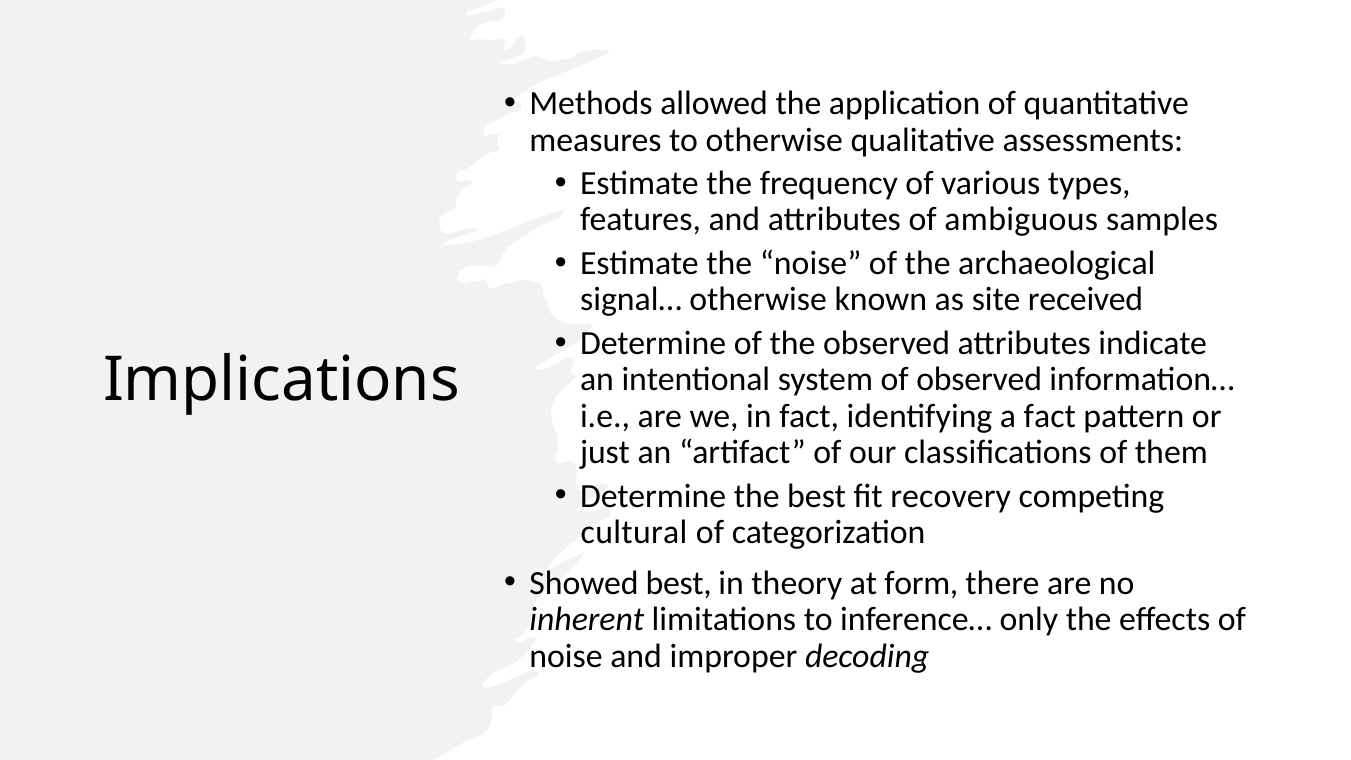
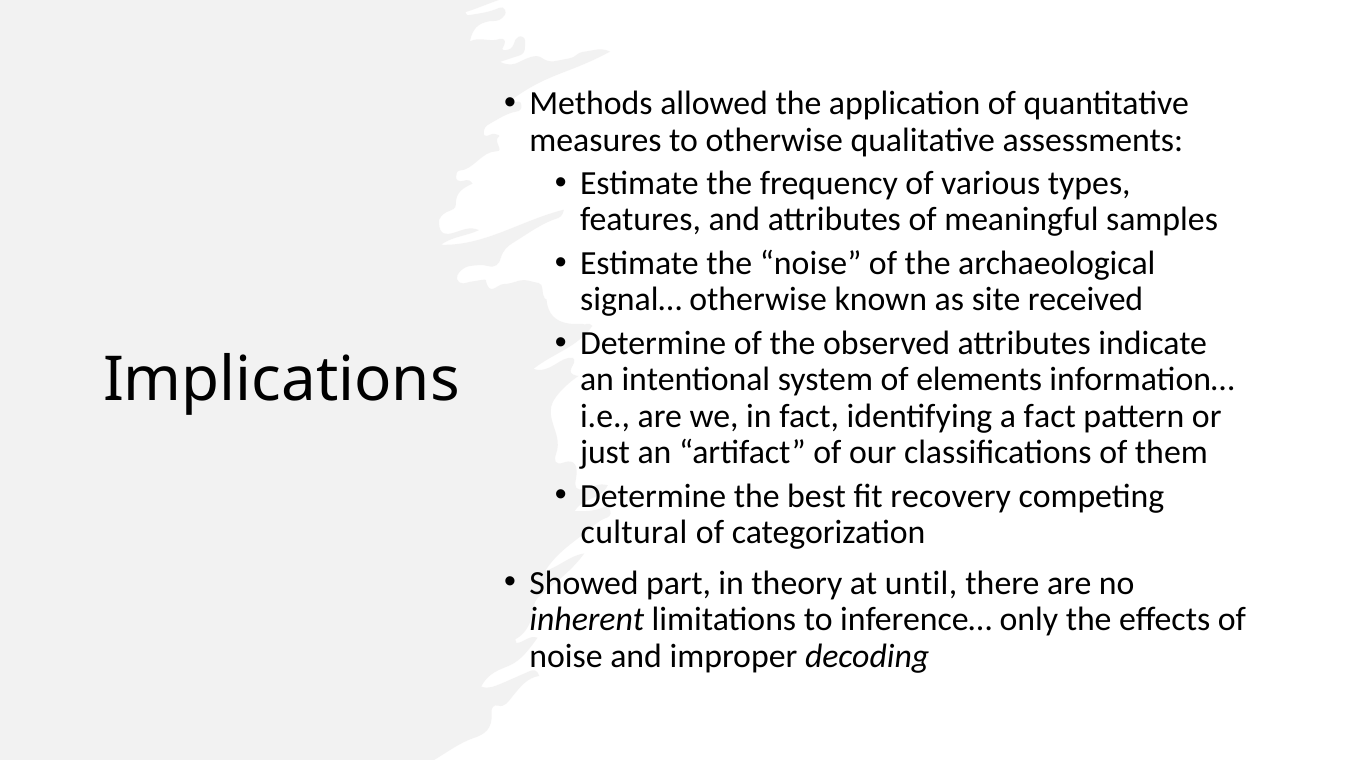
ambiguous: ambiguous -> meaningful
of observed: observed -> elements
Showed best: best -> part
form: form -> until
